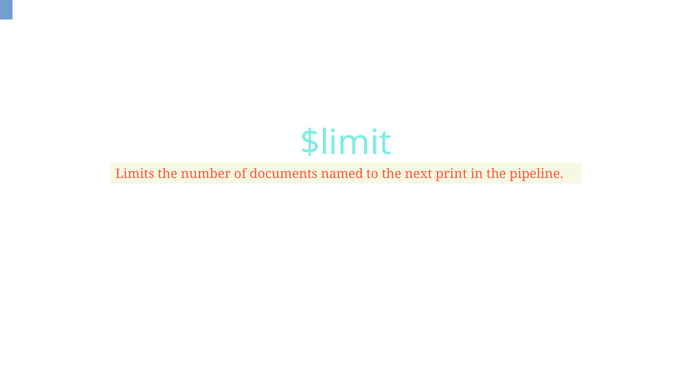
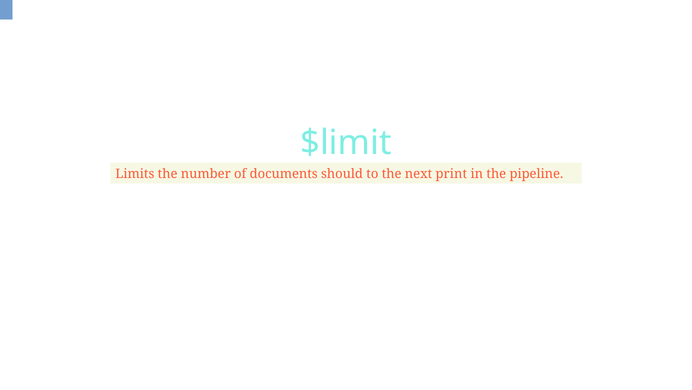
named: named -> should
